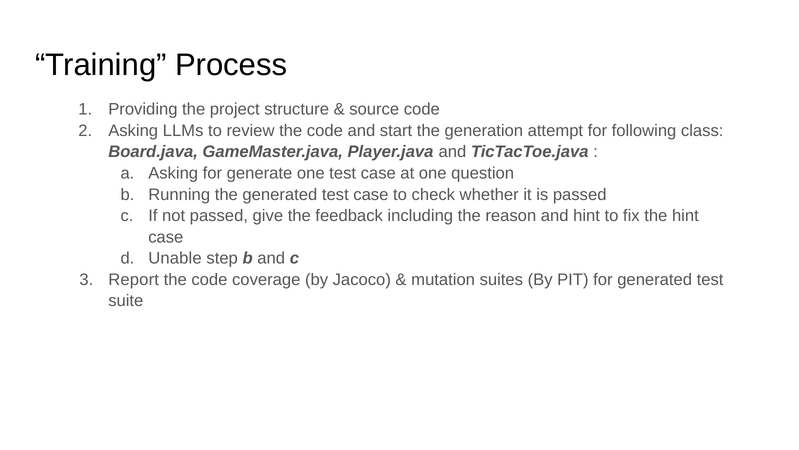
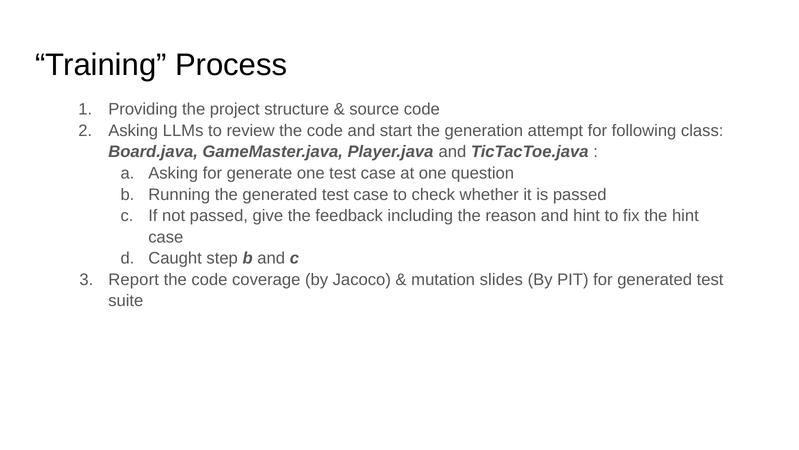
Unable: Unable -> Caught
suites: suites -> slides
